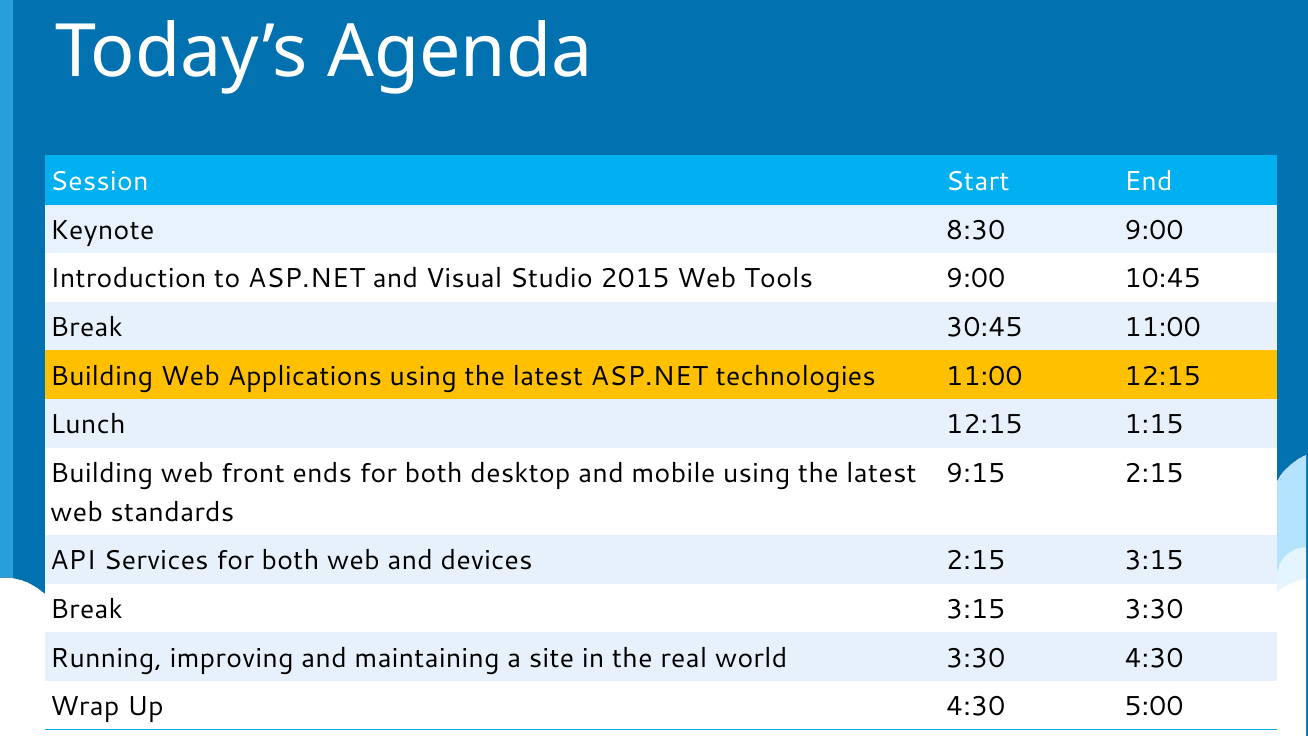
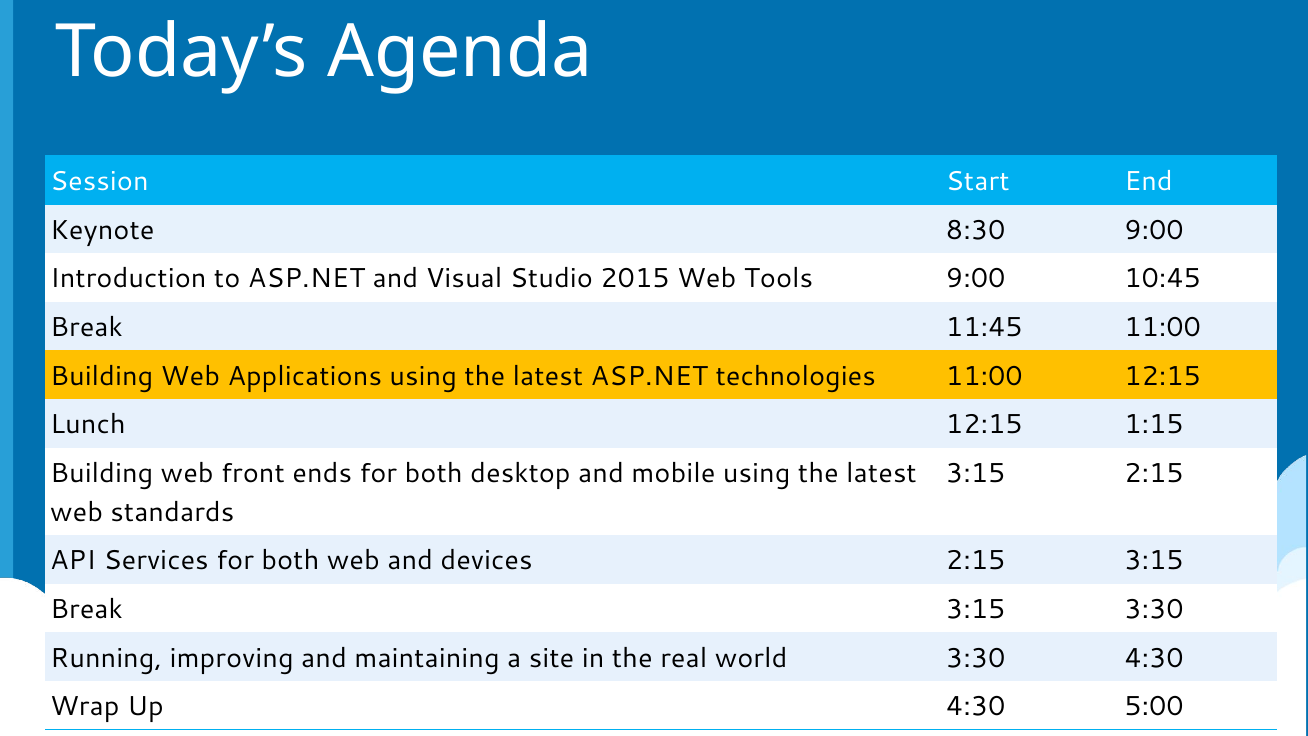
30:45: 30:45 -> 11:45
9:15 at (976, 473): 9:15 -> 3:15
